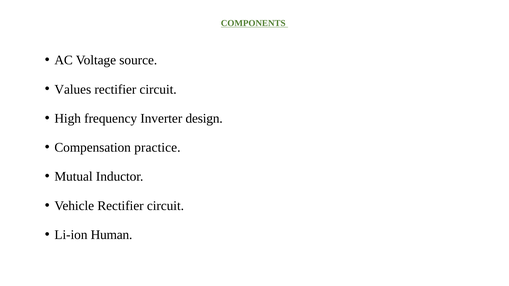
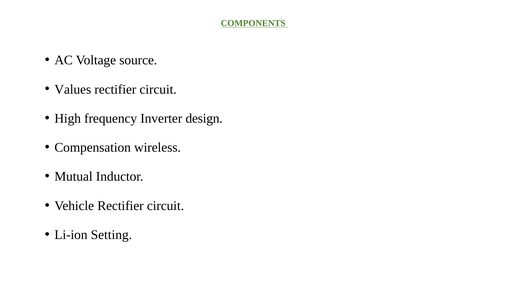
practice: practice -> wireless
Human: Human -> Setting
